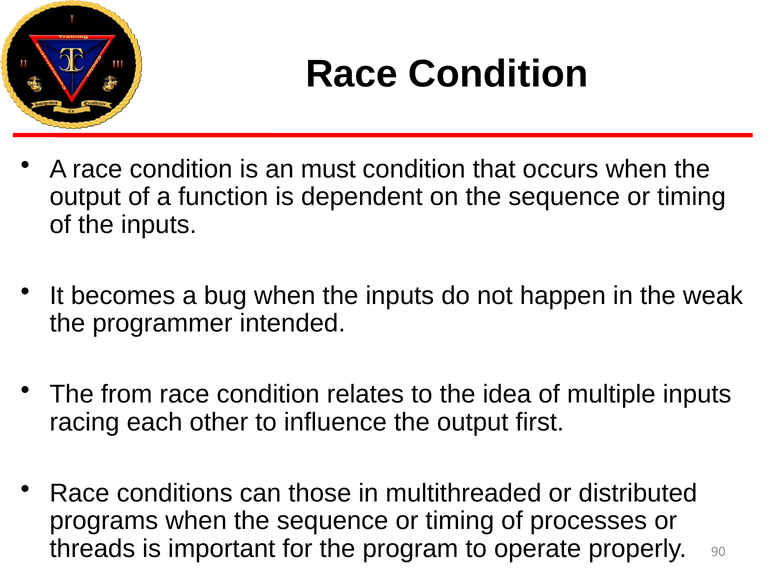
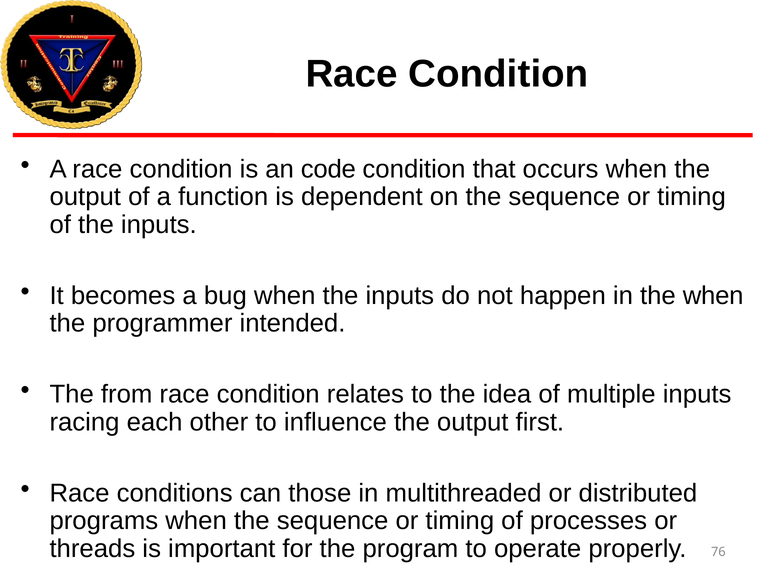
must: must -> code
the weak: weak -> when
90: 90 -> 76
